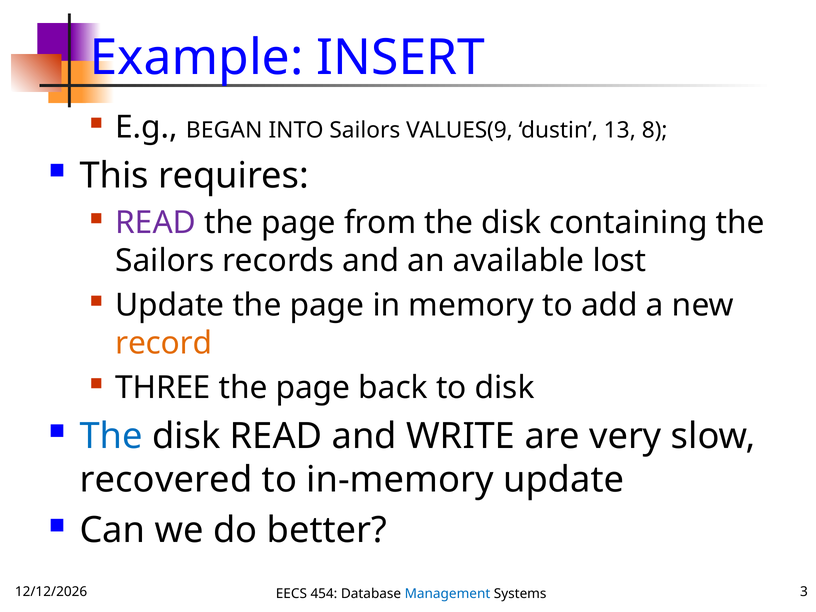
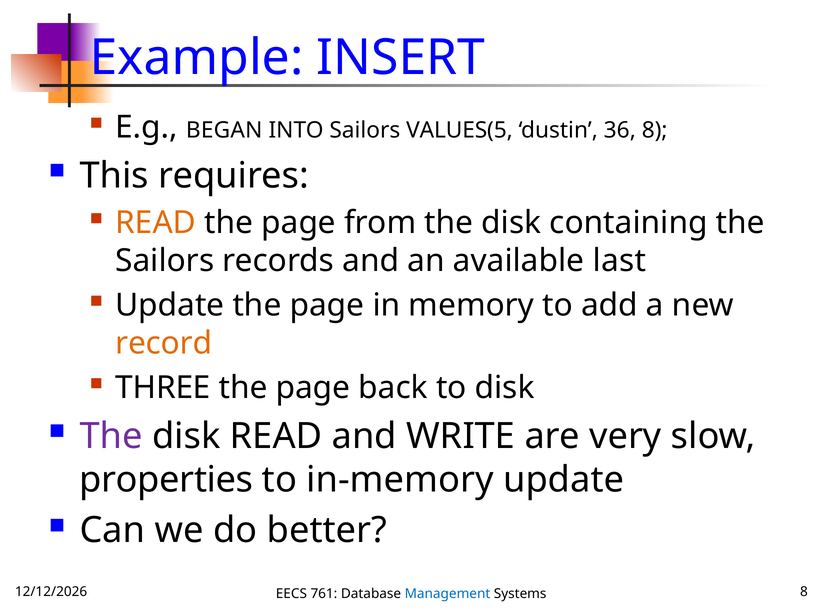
VALUES(9: VALUES(9 -> VALUES(5
13: 13 -> 36
READ at (156, 223) colour: purple -> orange
lost: lost -> last
The at (111, 436) colour: blue -> purple
recovered: recovered -> properties
3 at (804, 592): 3 -> 8
454: 454 -> 761
